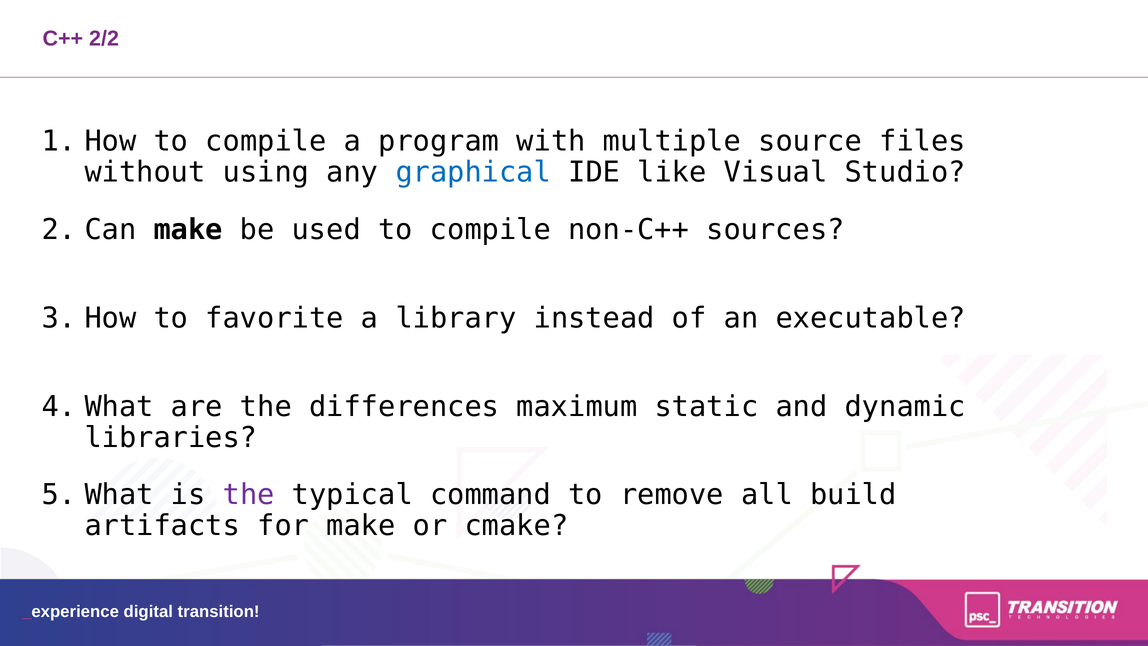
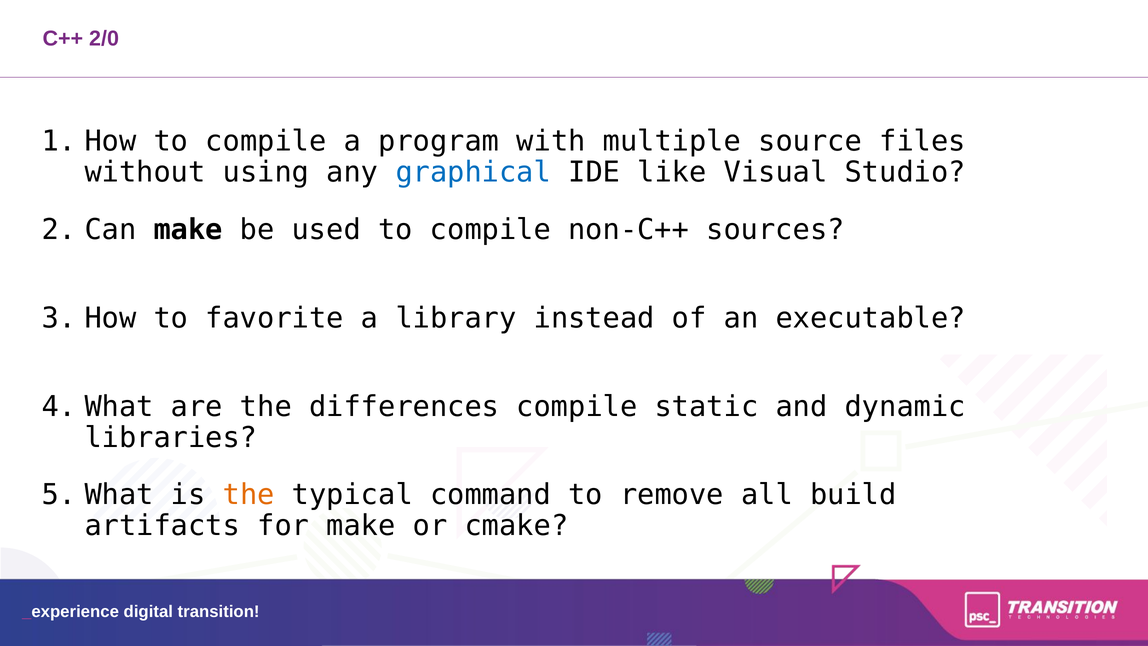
2/2: 2/2 -> 2/0
differences maximum: maximum -> compile
the at (249, 495) colour: purple -> orange
